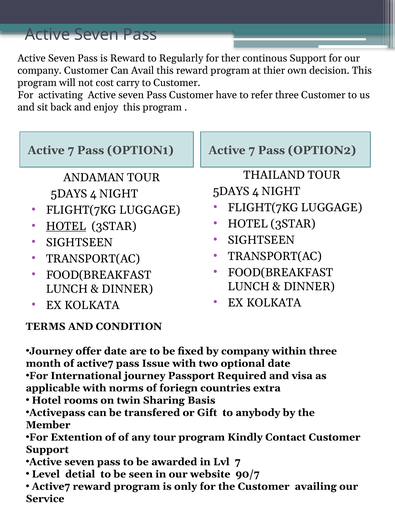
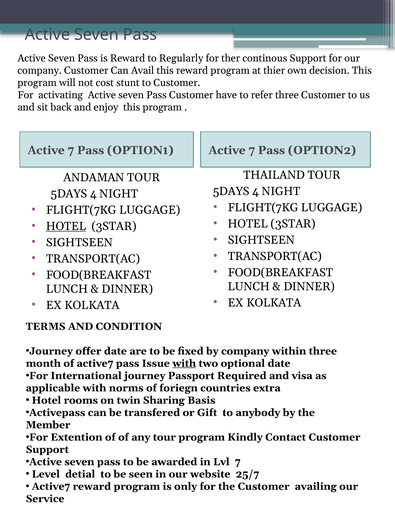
carry: carry -> stunt
with at (184, 363) underline: none -> present
90/7: 90/7 -> 25/7
